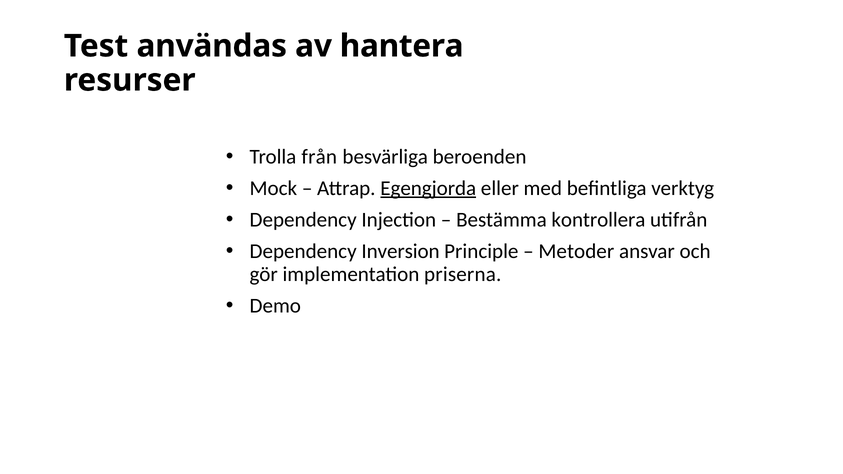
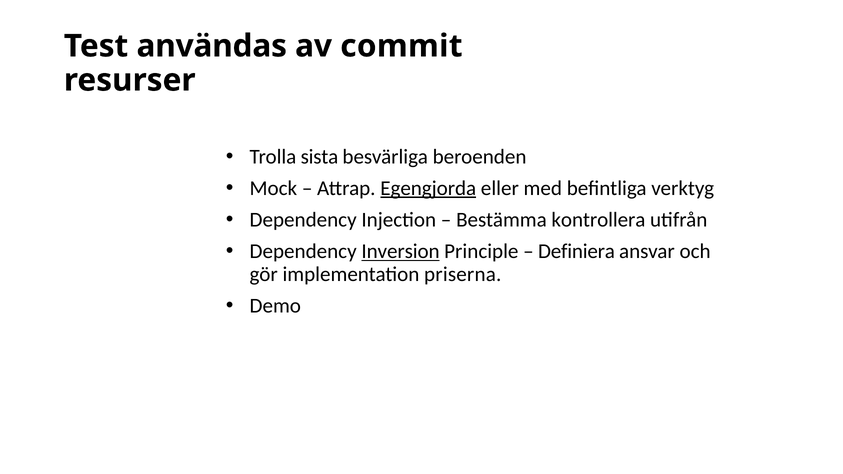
hantera: hantera -> commit
från: från -> sista
Inversion underline: none -> present
Metoder: Metoder -> Definiera
